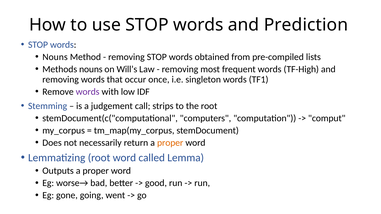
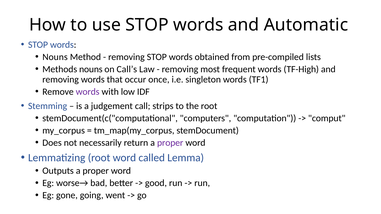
Prediction: Prediction -> Automatic
Will’s: Will’s -> Call’s
proper at (170, 143) colour: orange -> purple
